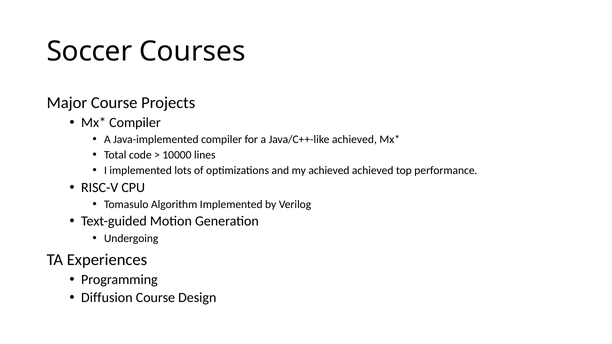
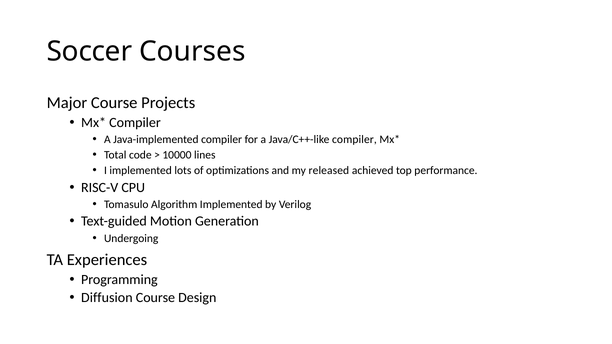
Java/C++-like achieved: achieved -> compiler
my achieved: achieved -> released
